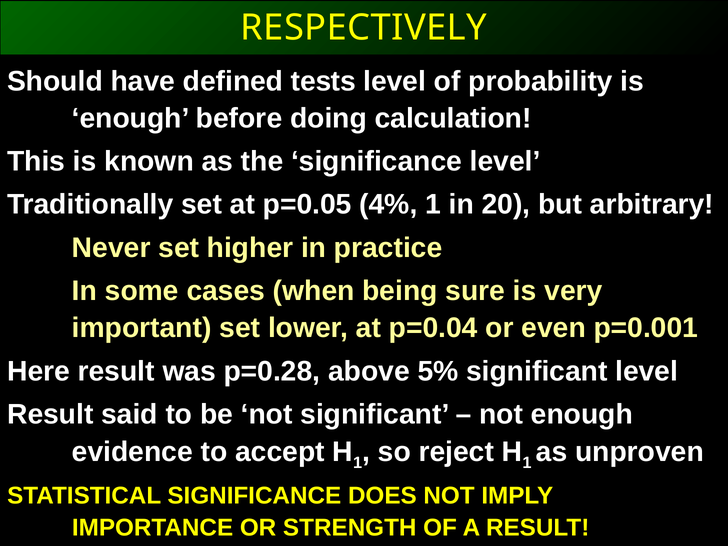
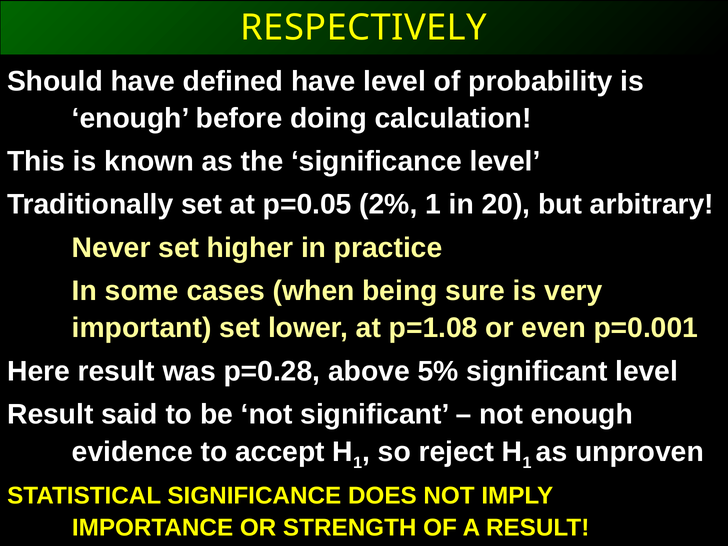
defined tests: tests -> have
4%: 4% -> 2%
p=0.04: p=0.04 -> p=1.08
